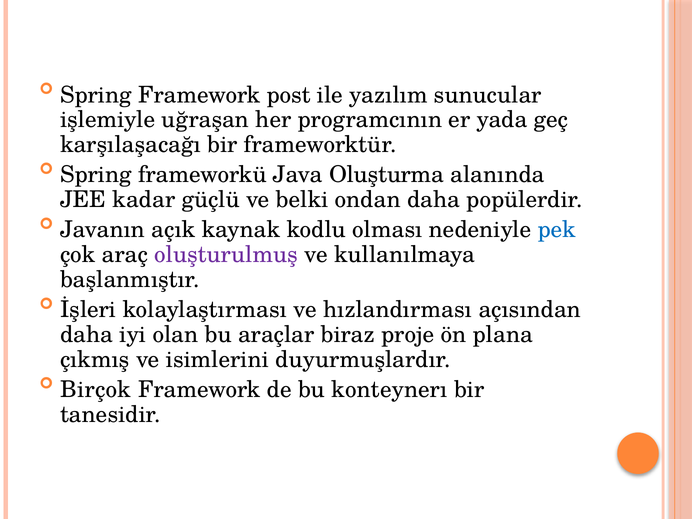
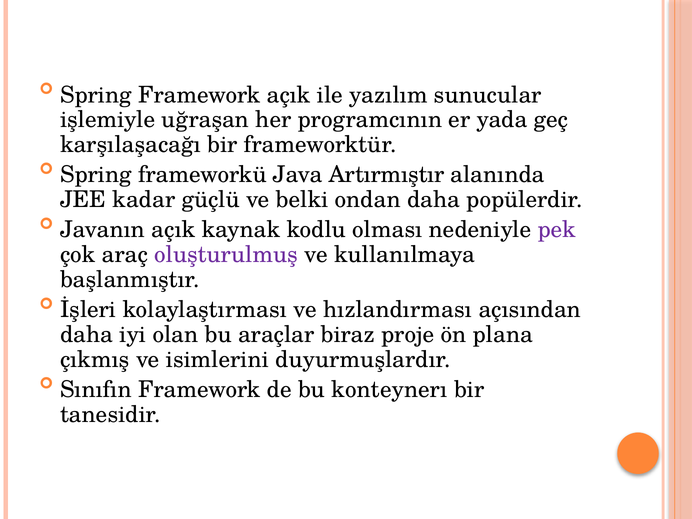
Framework post: post -> açık
Oluşturma: Oluşturma -> Artırmıştır
pek colour: blue -> purple
Birçok: Birçok -> Sınıfın
